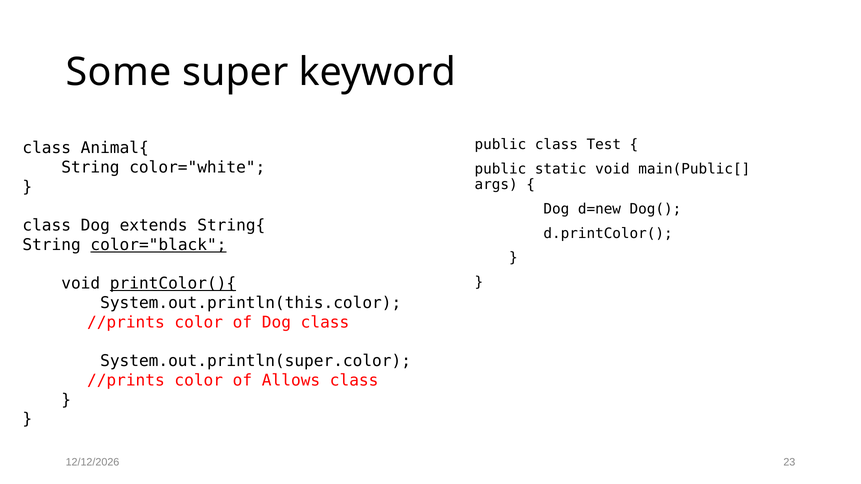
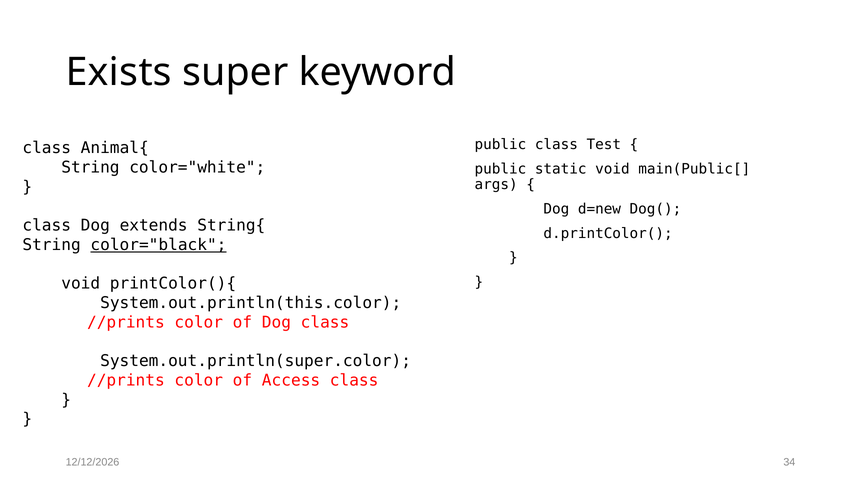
Some: Some -> Exists
printColor(){ underline: present -> none
Allows: Allows -> Access
23: 23 -> 34
